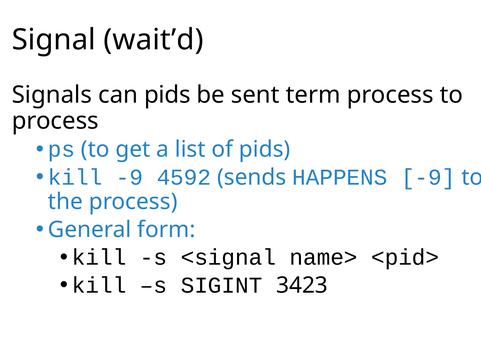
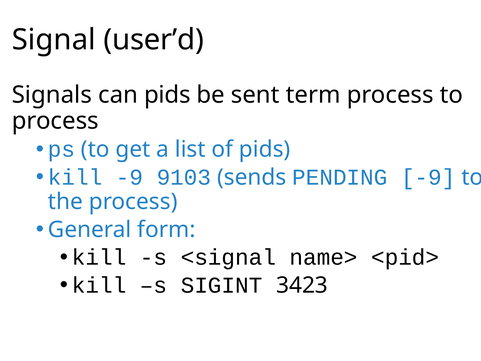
wait’d: wait’d -> user’d
4592: 4592 -> 9103
HAPPENS: HAPPENS -> PENDING
